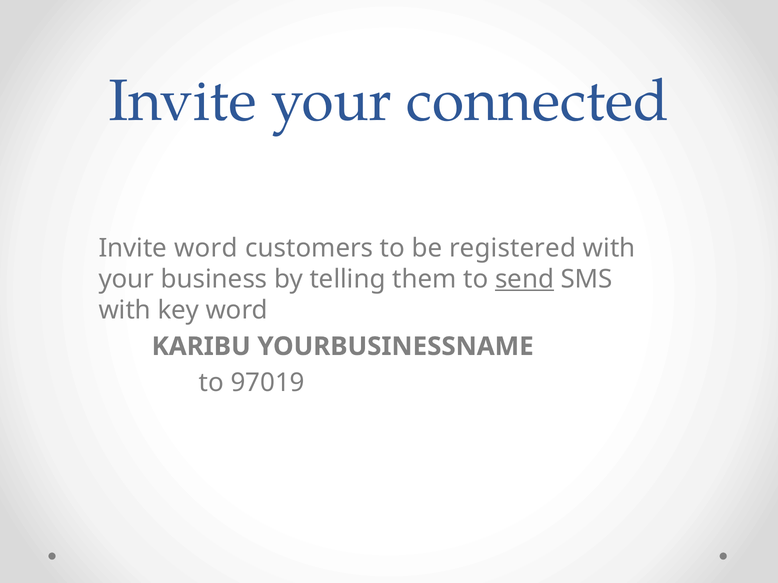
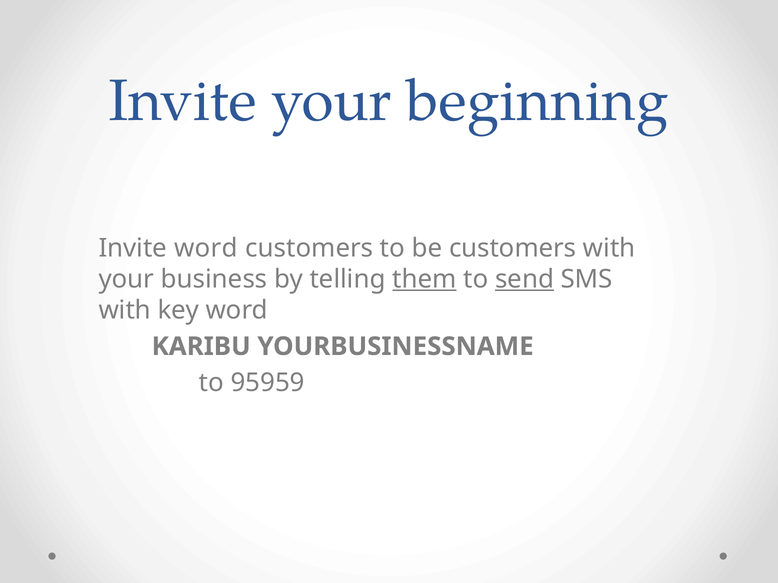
connected: connected -> beginning
be registered: registered -> customers
them underline: none -> present
97019: 97019 -> 95959
